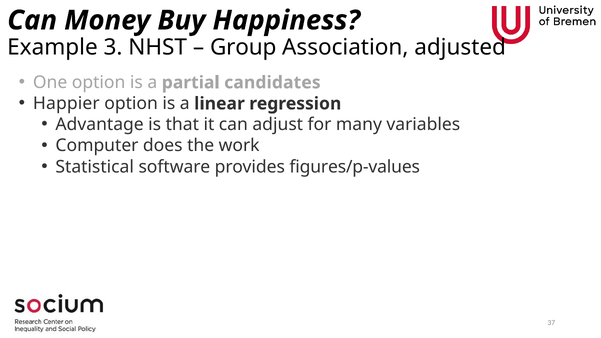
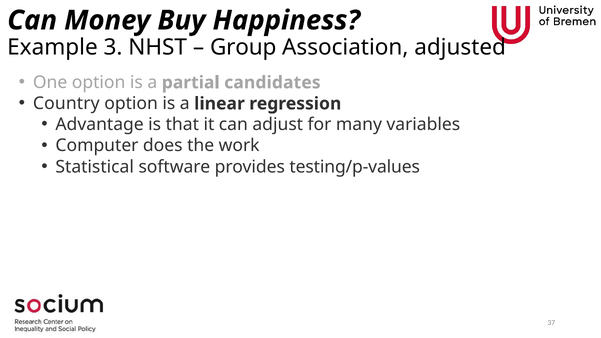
Happier: Happier -> Country
figures/p-values: figures/p-values -> testing/p-values
